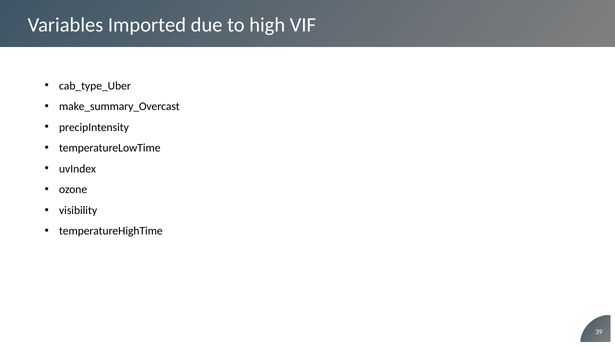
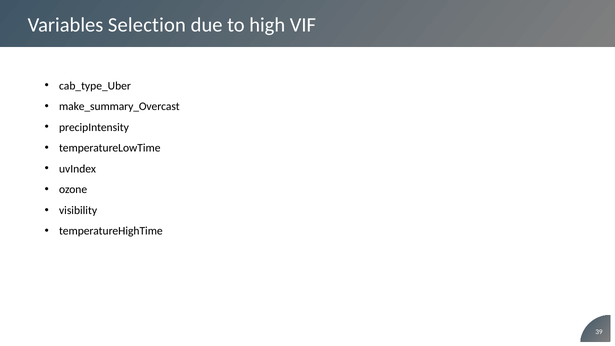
Imported: Imported -> Selection
